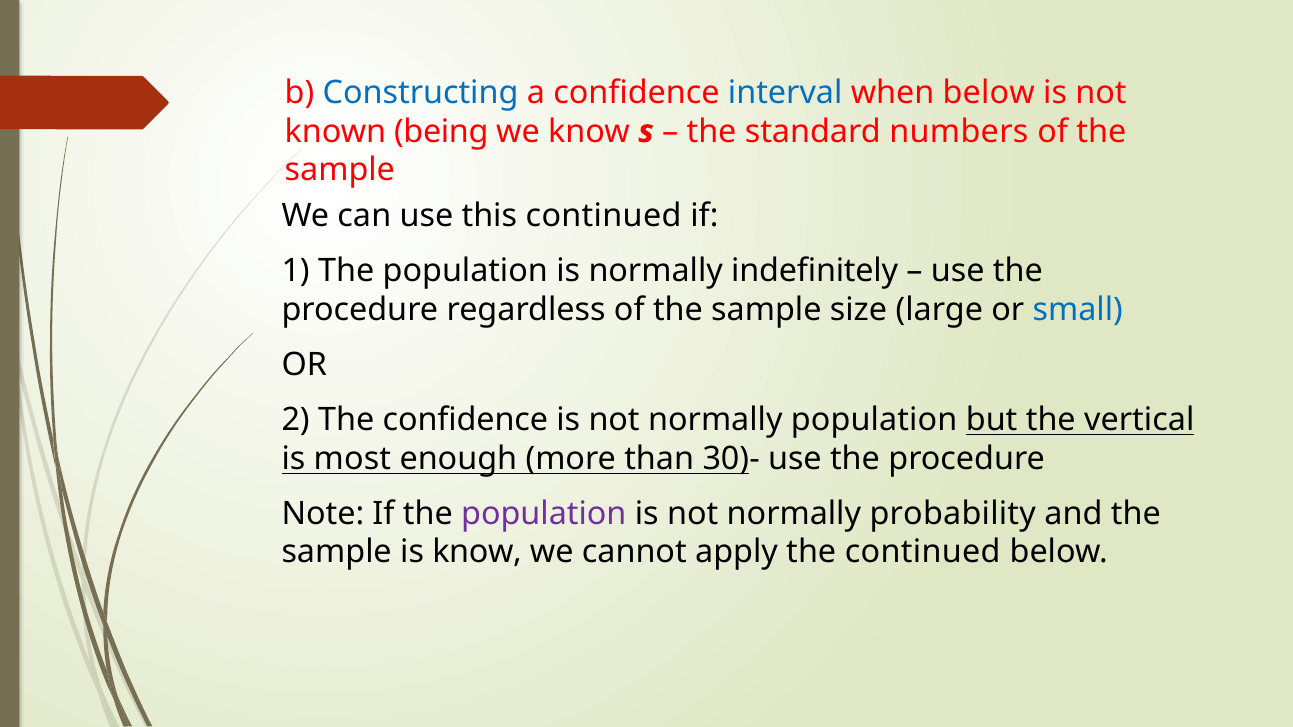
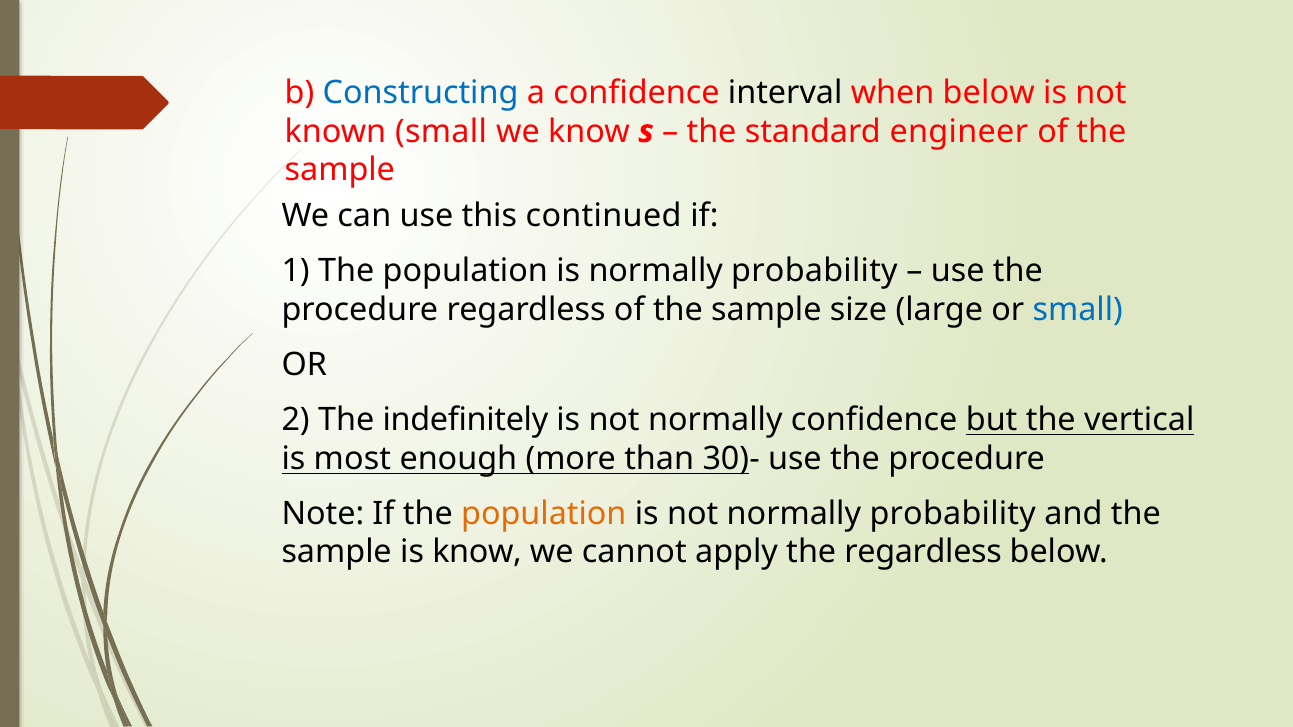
interval colour: blue -> black
known being: being -> small
numbers: numbers -> engineer
is normally indefinitely: indefinitely -> probability
The confidence: confidence -> indefinitely
normally population: population -> confidence
population at (544, 514) colour: purple -> orange
the continued: continued -> regardless
